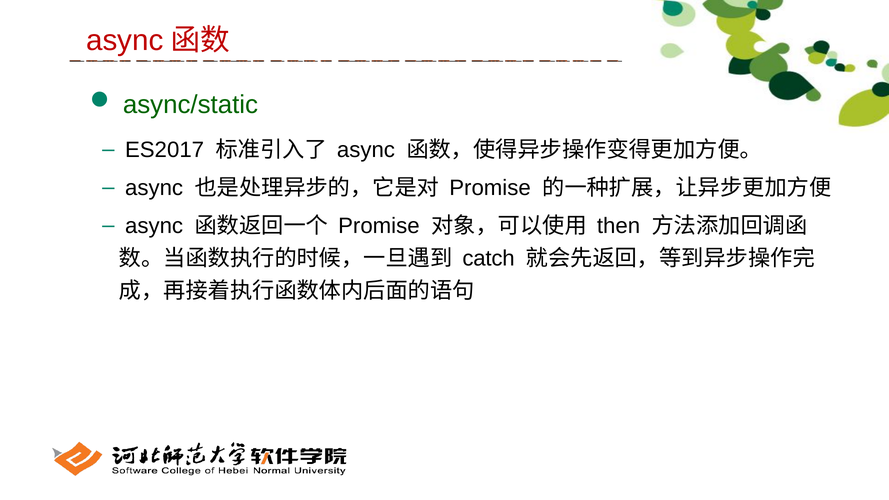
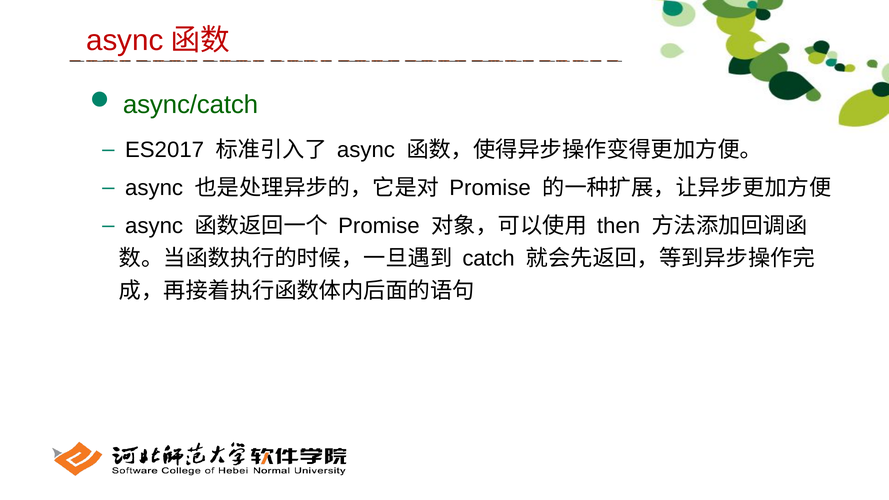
async/static: async/static -> async/catch
